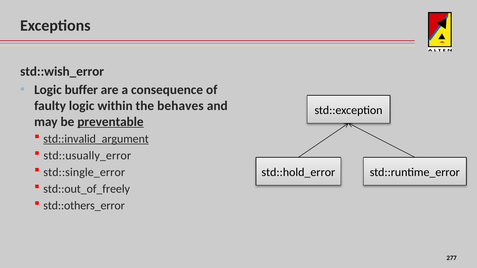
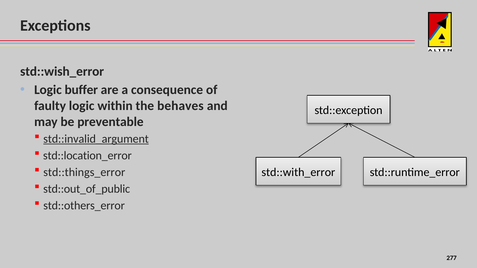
preventable underline: present -> none
std::usually_error: std::usually_error -> std::location_error
std::single_error: std::single_error -> std::things_error
std::hold_error: std::hold_error -> std::with_error
std::out_of_freely: std::out_of_freely -> std::out_of_public
